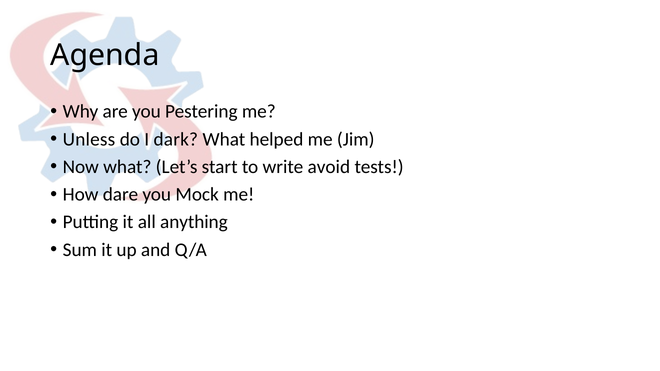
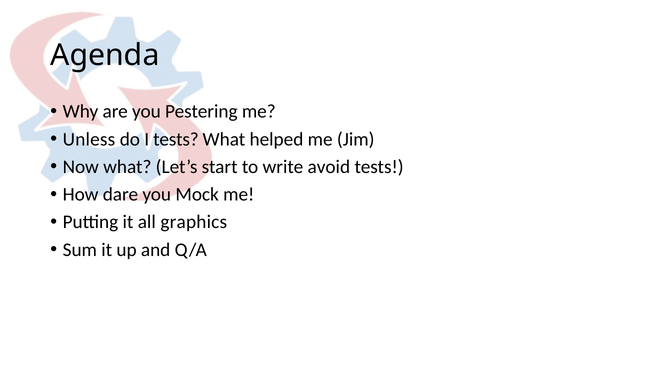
I dark: dark -> tests
anything: anything -> graphics
